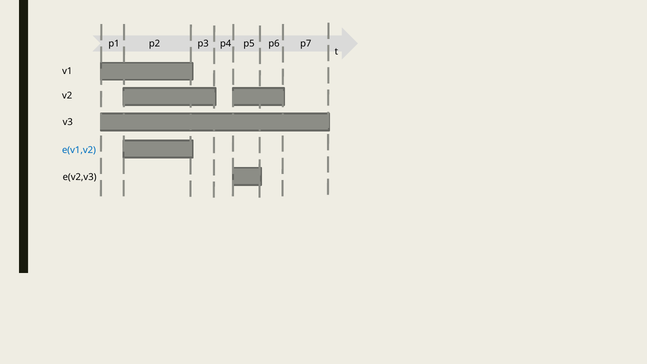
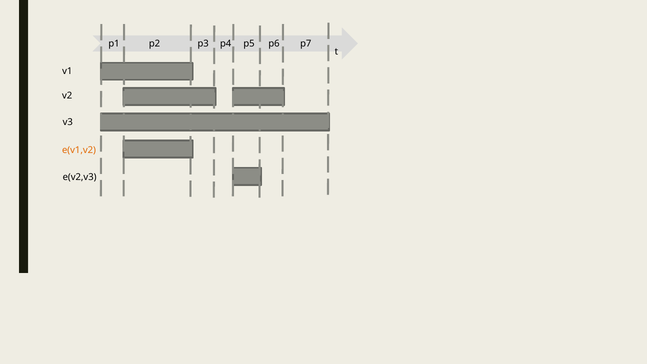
e(v1,v2 colour: blue -> orange
